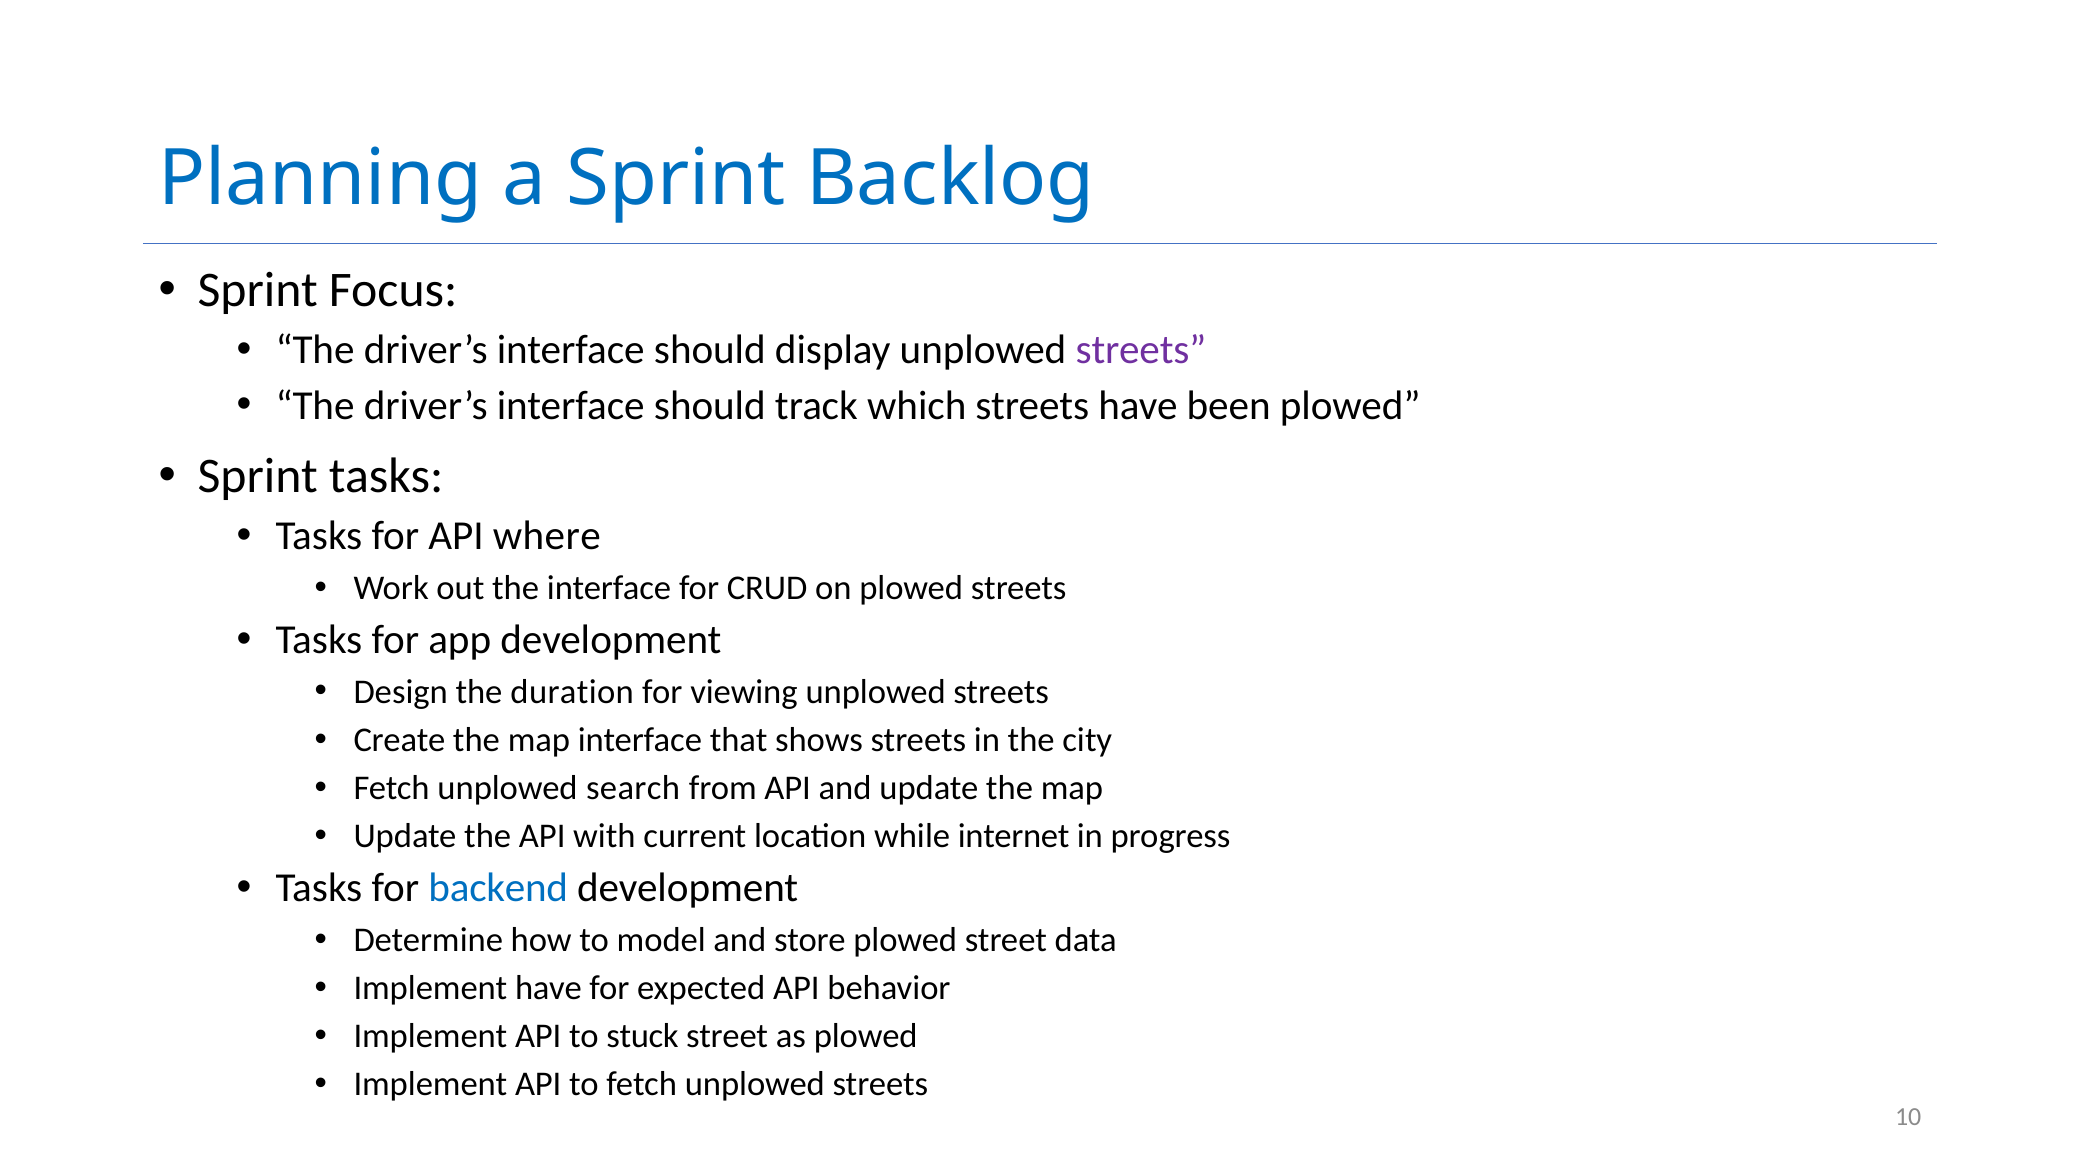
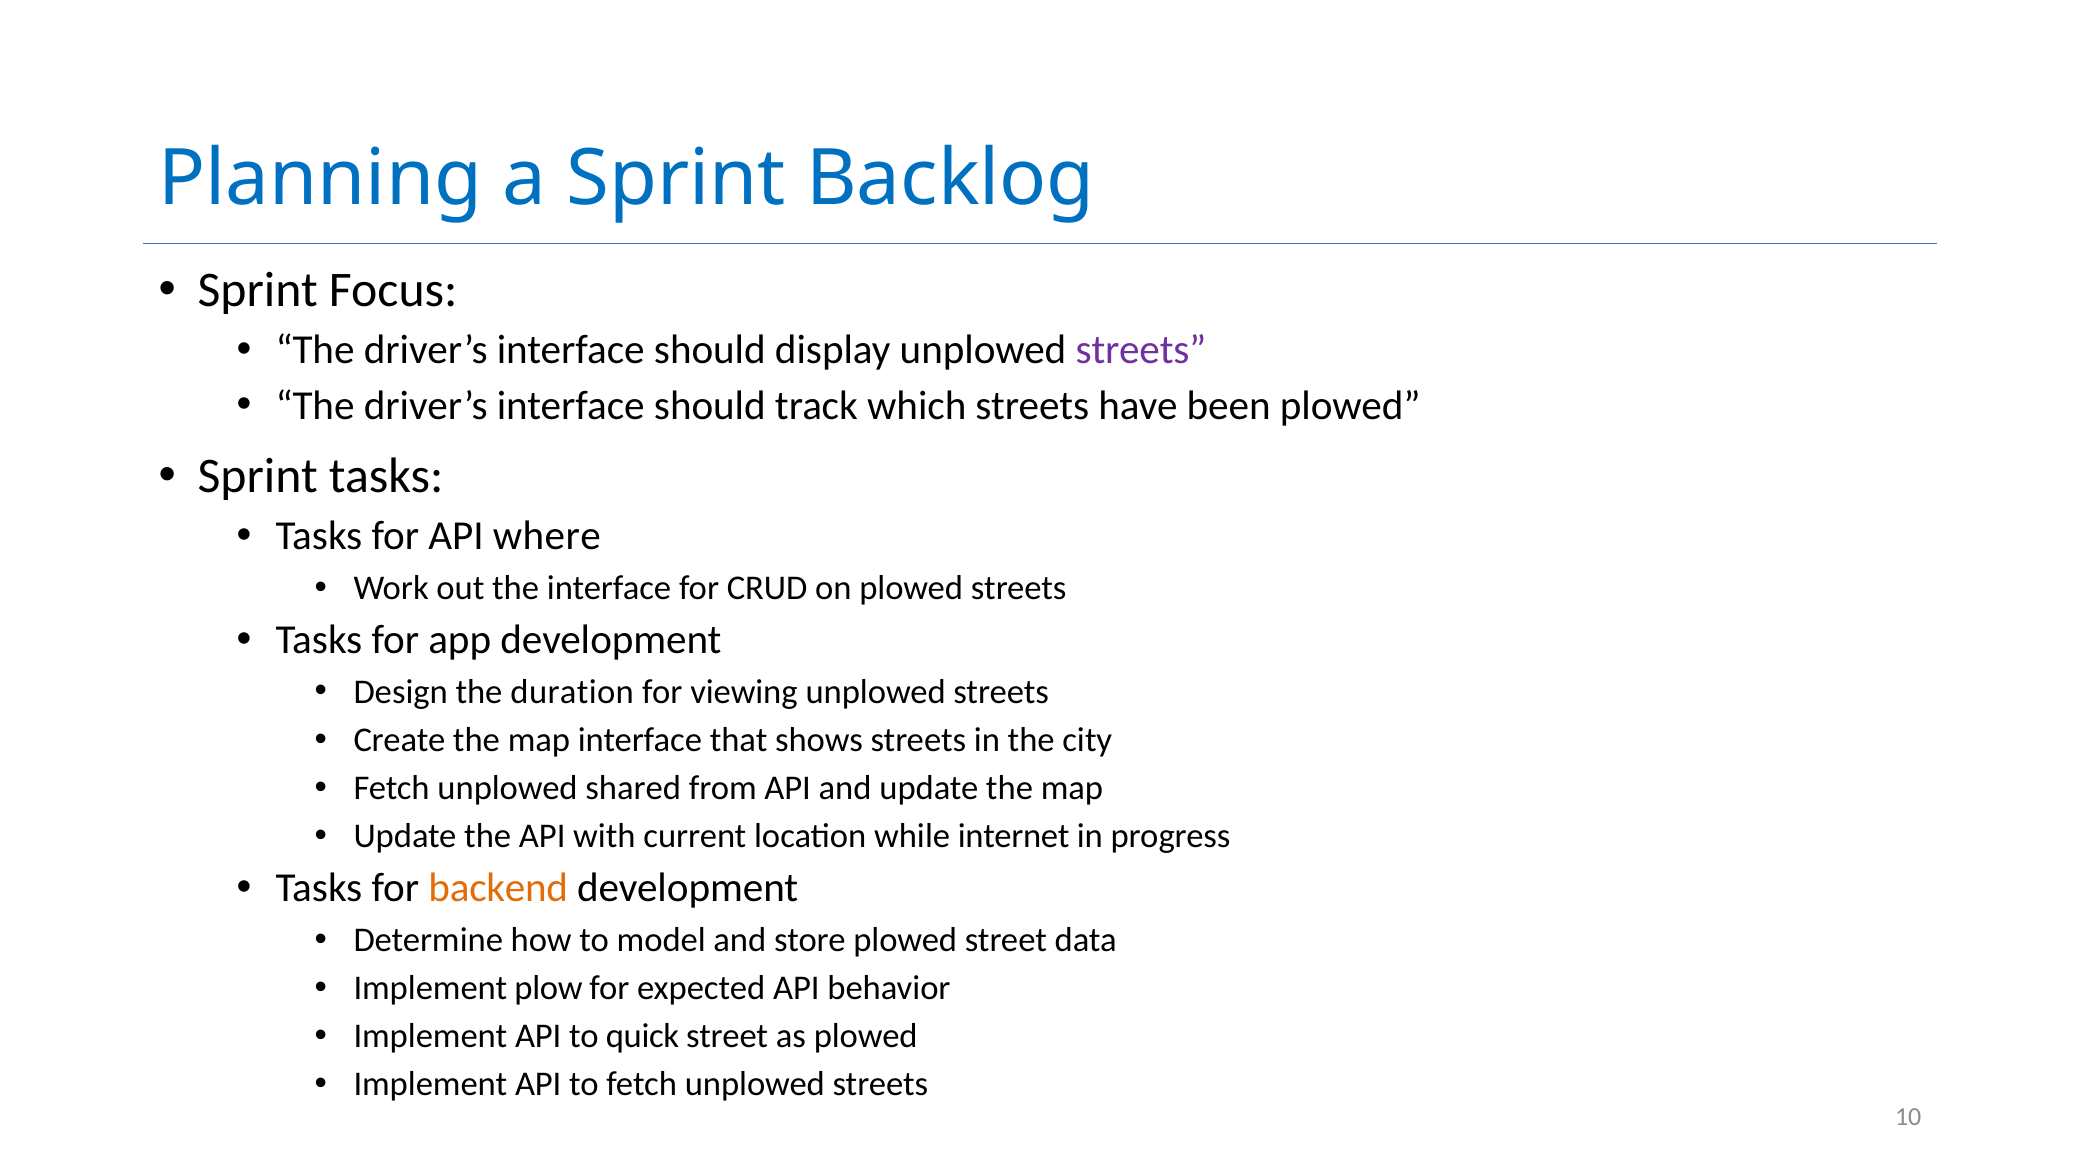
search: search -> shared
backend colour: blue -> orange
Implement have: have -> plow
stuck: stuck -> quick
